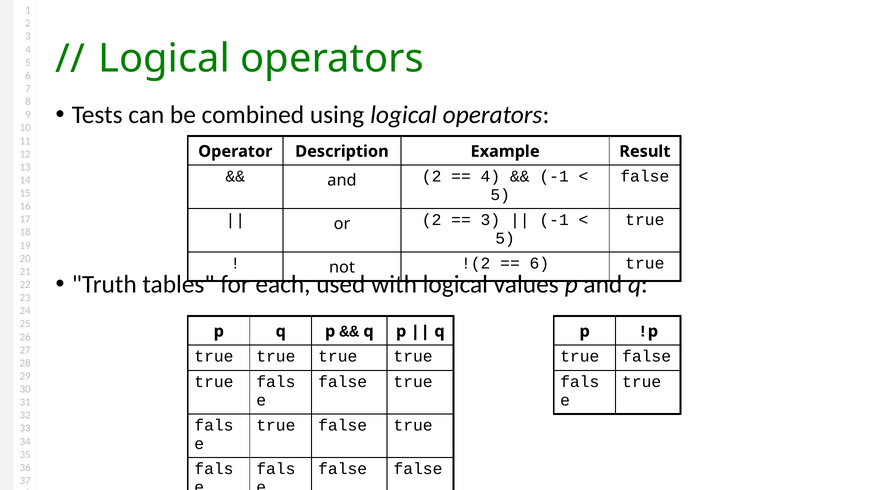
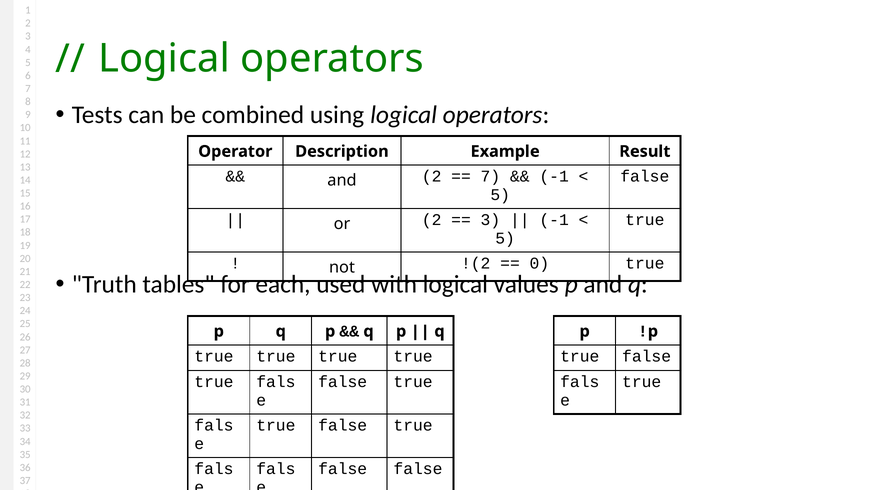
4 at (490, 176): 4 -> 7
6 at (539, 264): 6 -> 0
